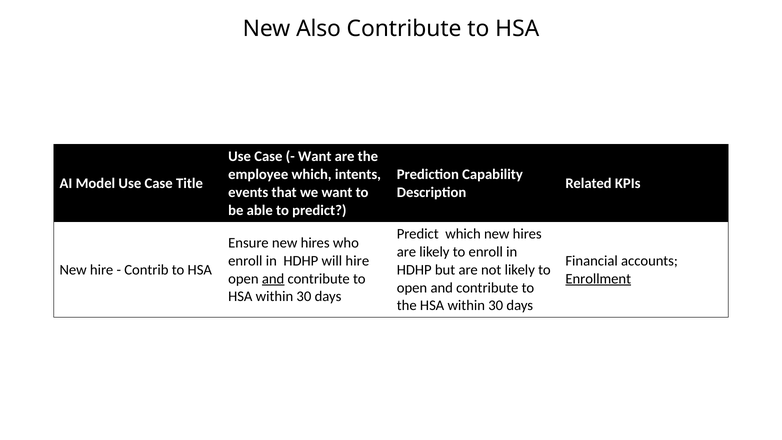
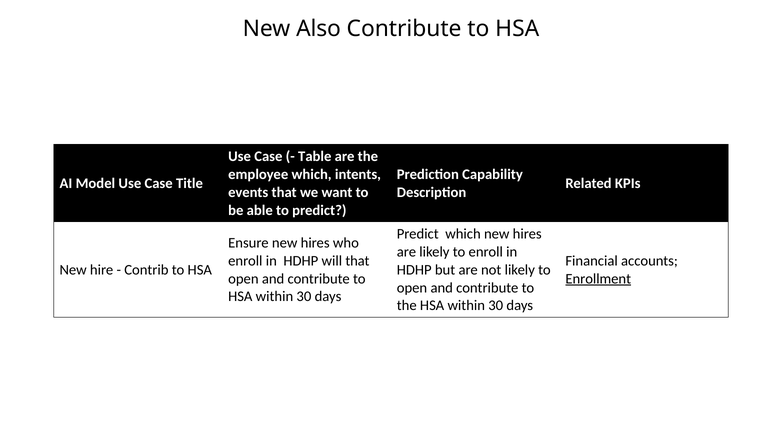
Want at (315, 156): Want -> Table
will hire: hire -> that
and at (273, 279) underline: present -> none
